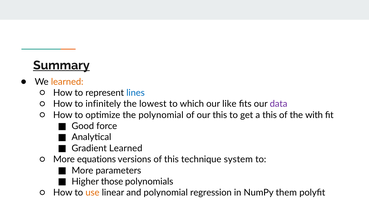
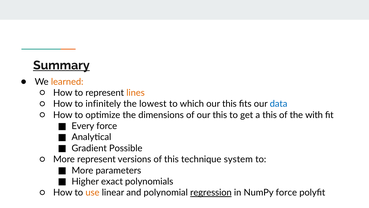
lines colour: blue -> orange
which our like: like -> this
data colour: purple -> blue
the polynomial: polynomial -> dimensions
Good: Good -> Every
Gradient Learned: Learned -> Possible
More equations: equations -> represent
those: those -> exact
regression underline: none -> present
NumPy them: them -> force
